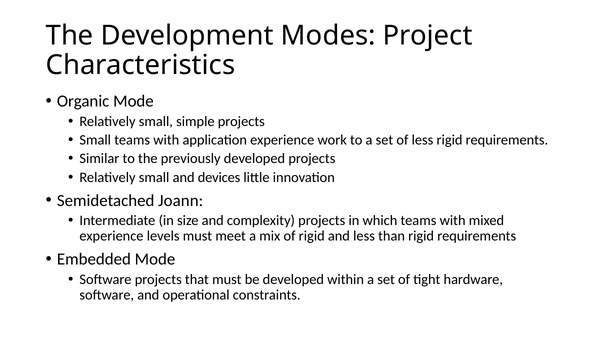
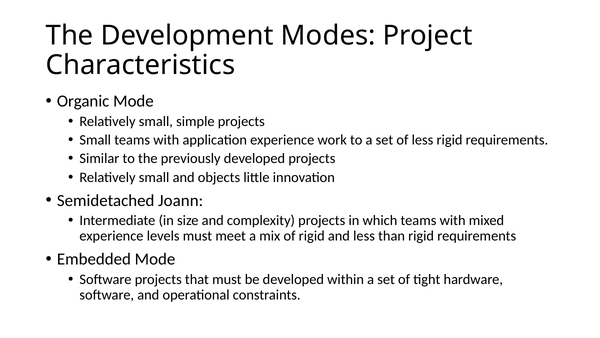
devices: devices -> objects
